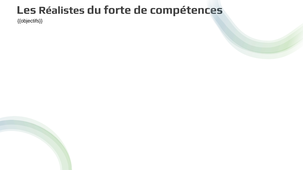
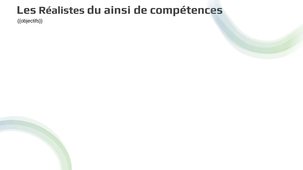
forte: forte -> ainsi
